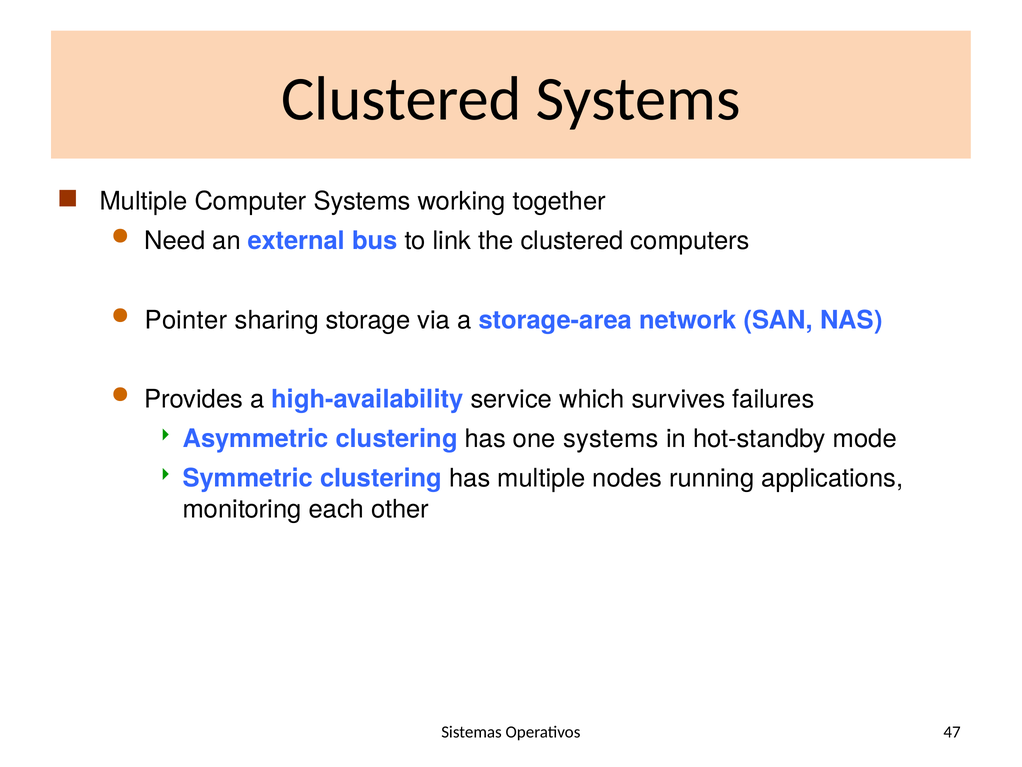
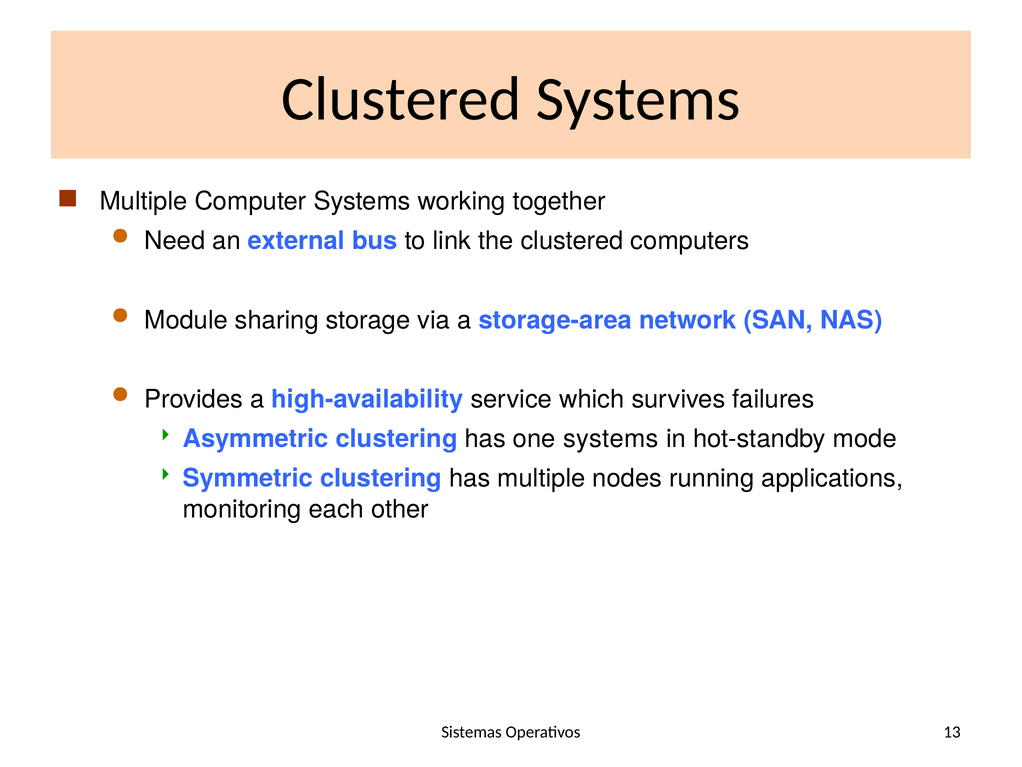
Pointer: Pointer -> Module
47: 47 -> 13
